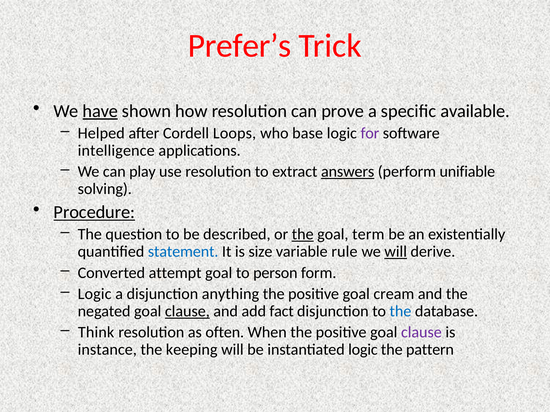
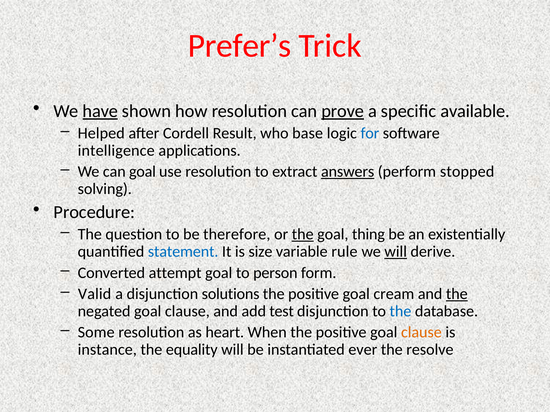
prove underline: none -> present
Loops: Loops -> Result
for colour: purple -> blue
can play: play -> goal
unifiable: unifiable -> stopped
Procedure underline: present -> none
described: described -> therefore
term: term -> thing
Logic at (95, 294): Logic -> Valid
anything: anything -> solutions
the at (457, 294) underline: none -> present
clause at (187, 312) underline: present -> none
fact: fact -> test
Think: Think -> Some
often: often -> heart
clause at (421, 333) colour: purple -> orange
keeping: keeping -> equality
instantiated logic: logic -> ever
pattern: pattern -> resolve
